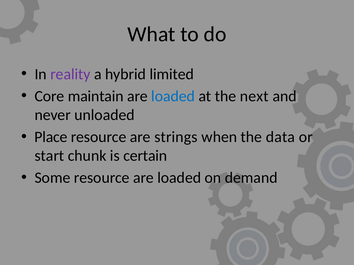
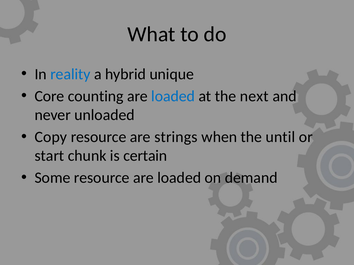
reality colour: purple -> blue
limited: limited -> unique
maintain: maintain -> counting
Place: Place -> Copy
data: data -> until
